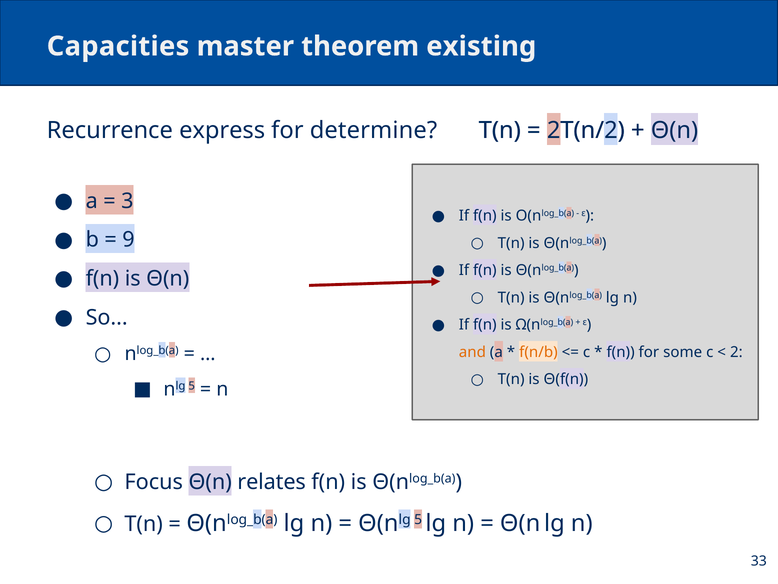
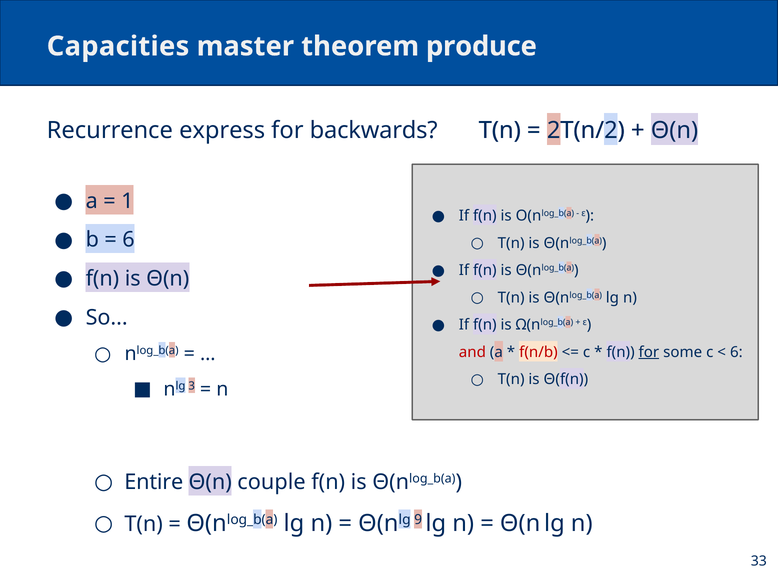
existing: existing -> produce
determine: determine -> backwards
3: 3 -> 1
9 at (128, 240): 9 -> 6
and colour: orange -> red
f(n/b colour: orange -> red
for at (649, 352) underline: none -> present
2 at (736, 352): 2 -> 6
nlg 5: 5 -> 3
Focus: Focus -> Entire
relates: relates -> couple
Θ(nlg 5: 5 -> 9
